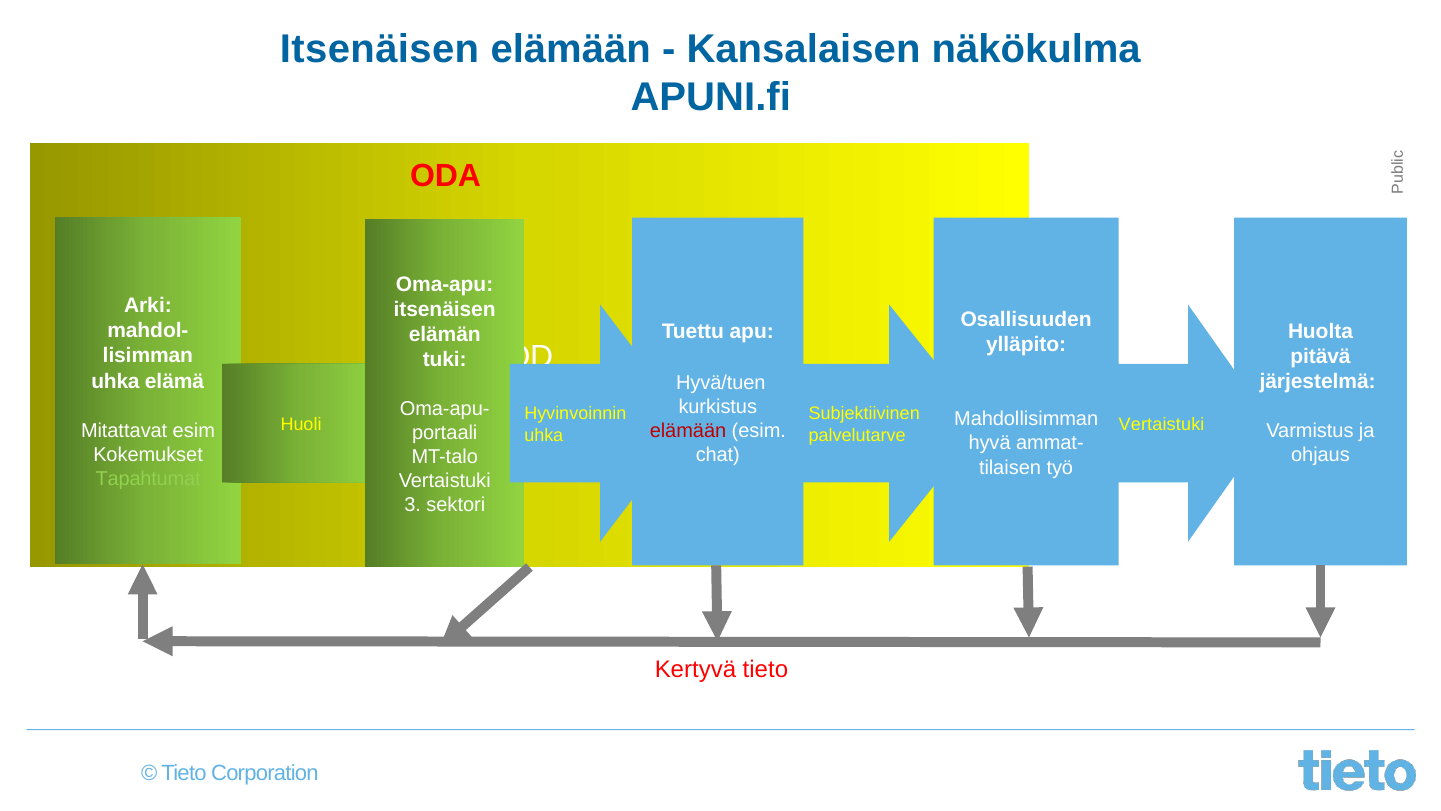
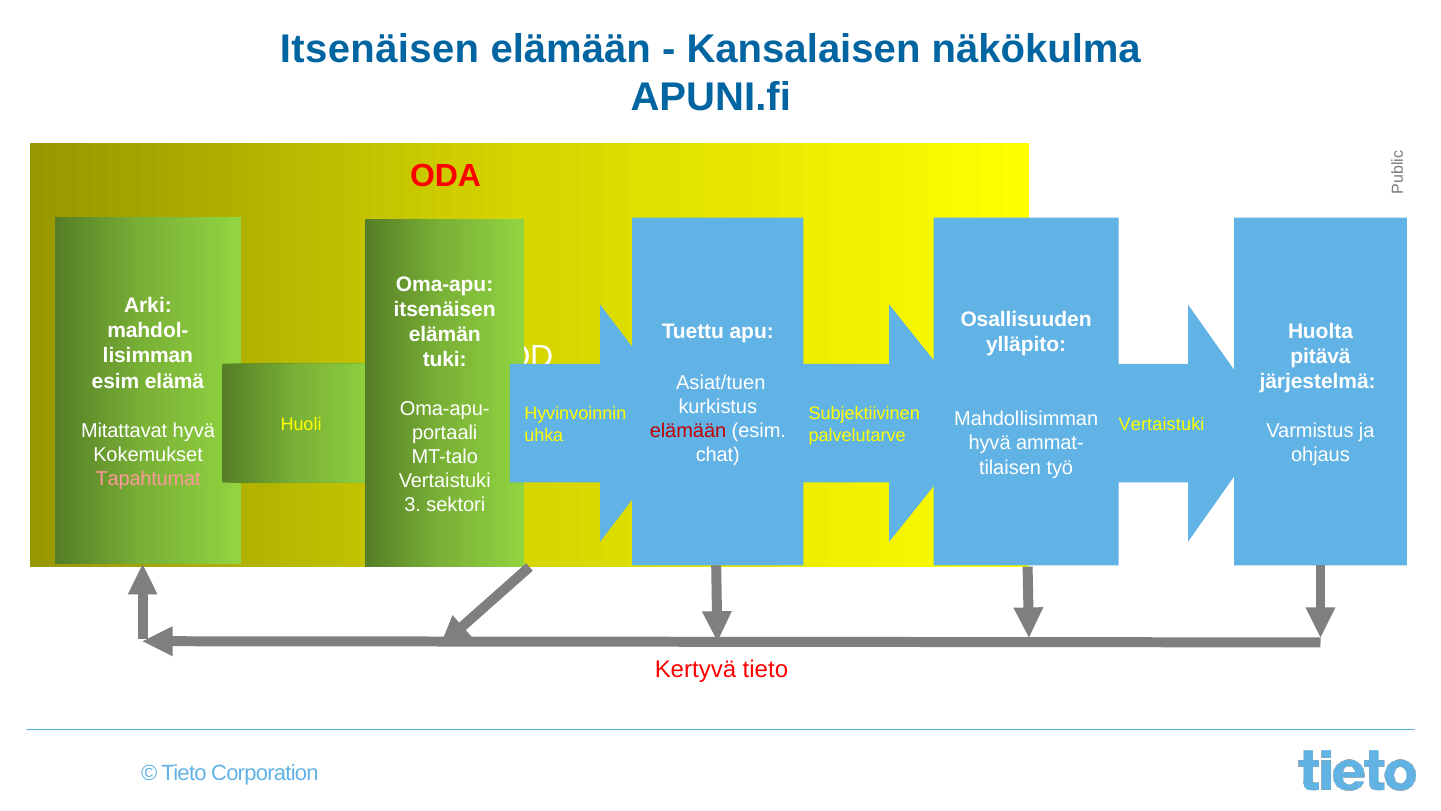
uhka at (116, 381): uhka -> esim
Hyvä/tuen: Hyvä/tuen -> Asiat/tuen
Mitattavat esim: esim -> hyvä
Tapahtumat colour: light green -> pink
